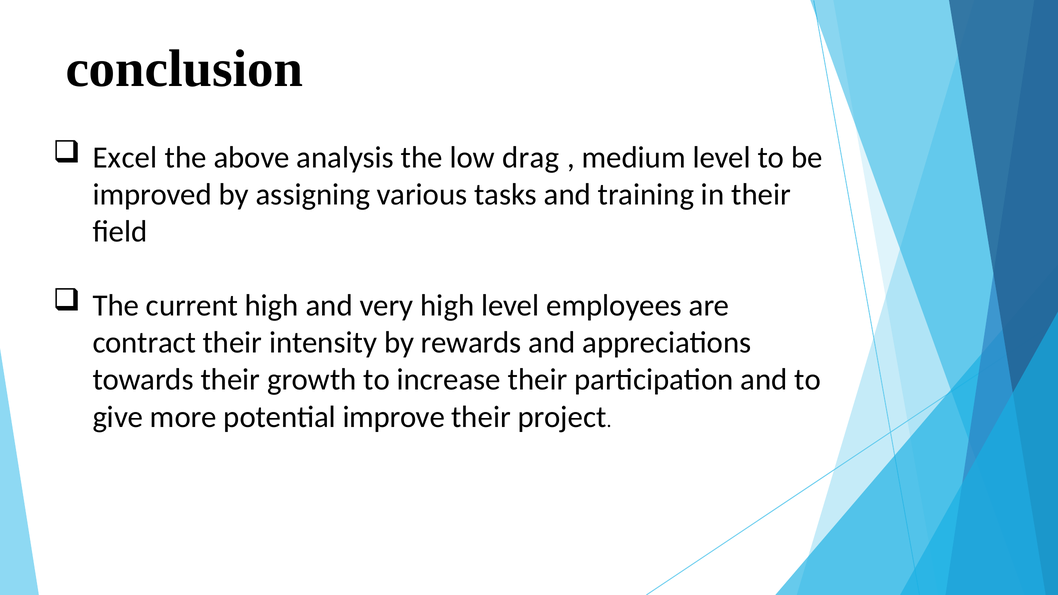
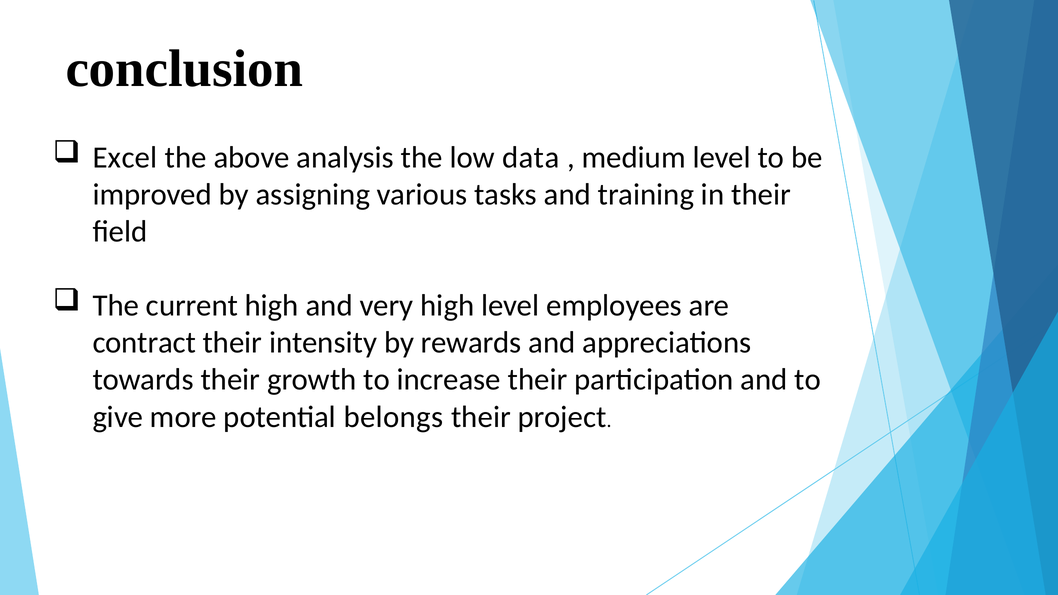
drag: drag -> data
improve: improve -> belongs
